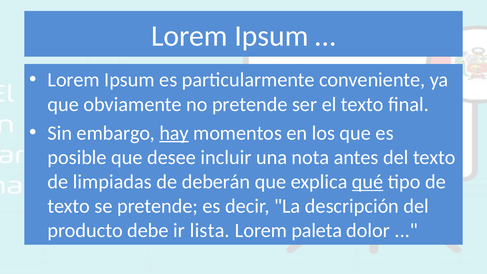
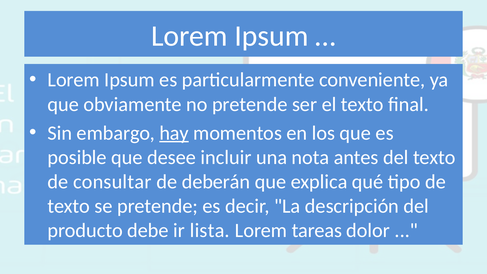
limpiadas: limpiadas -> consultar
qué underline: present -> none
paleta: paleta -> tareas
